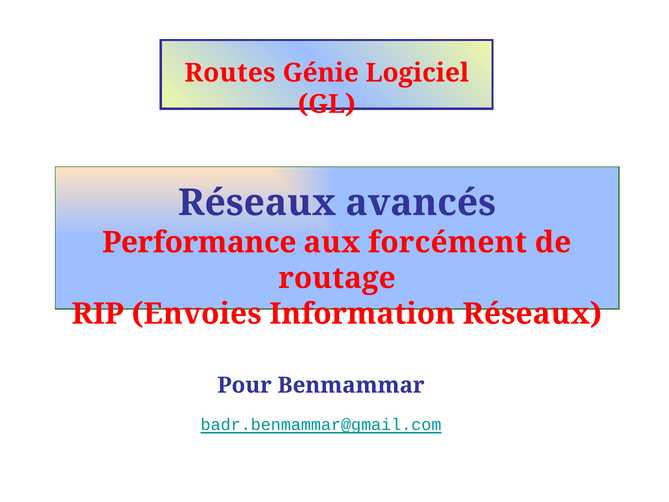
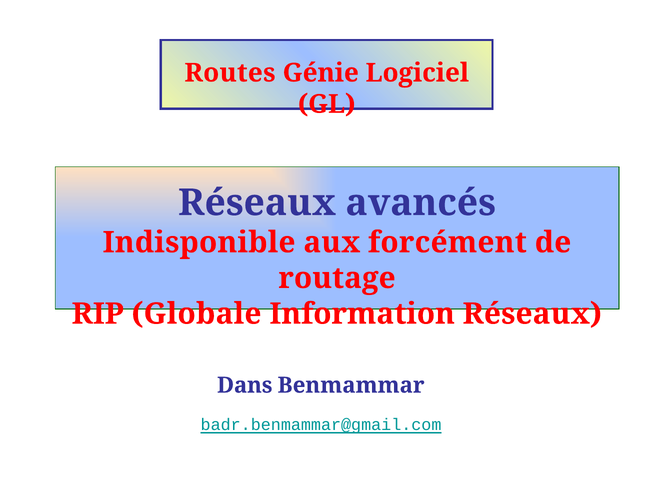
Performance: Performance -> Indisponible
Envoies: Envoies -> Globale
Pour: Pour -> Dans
